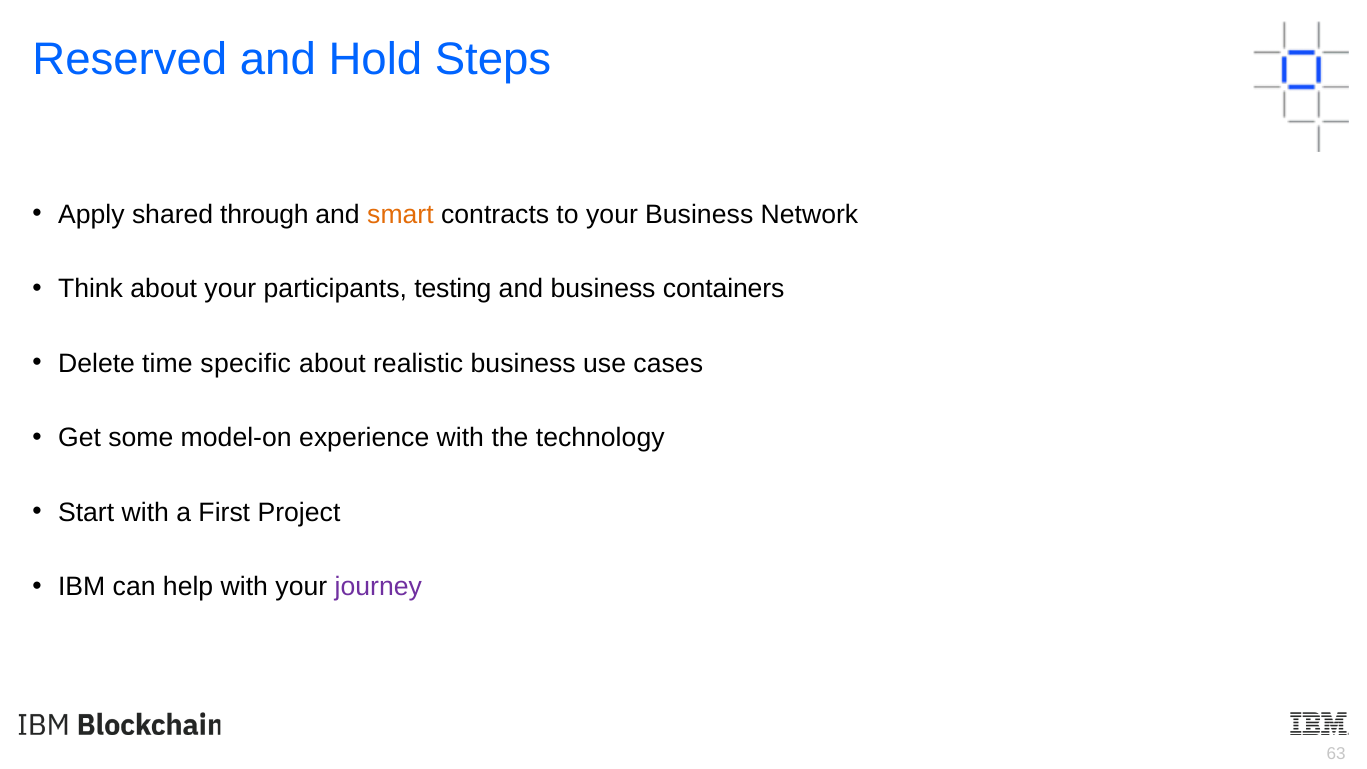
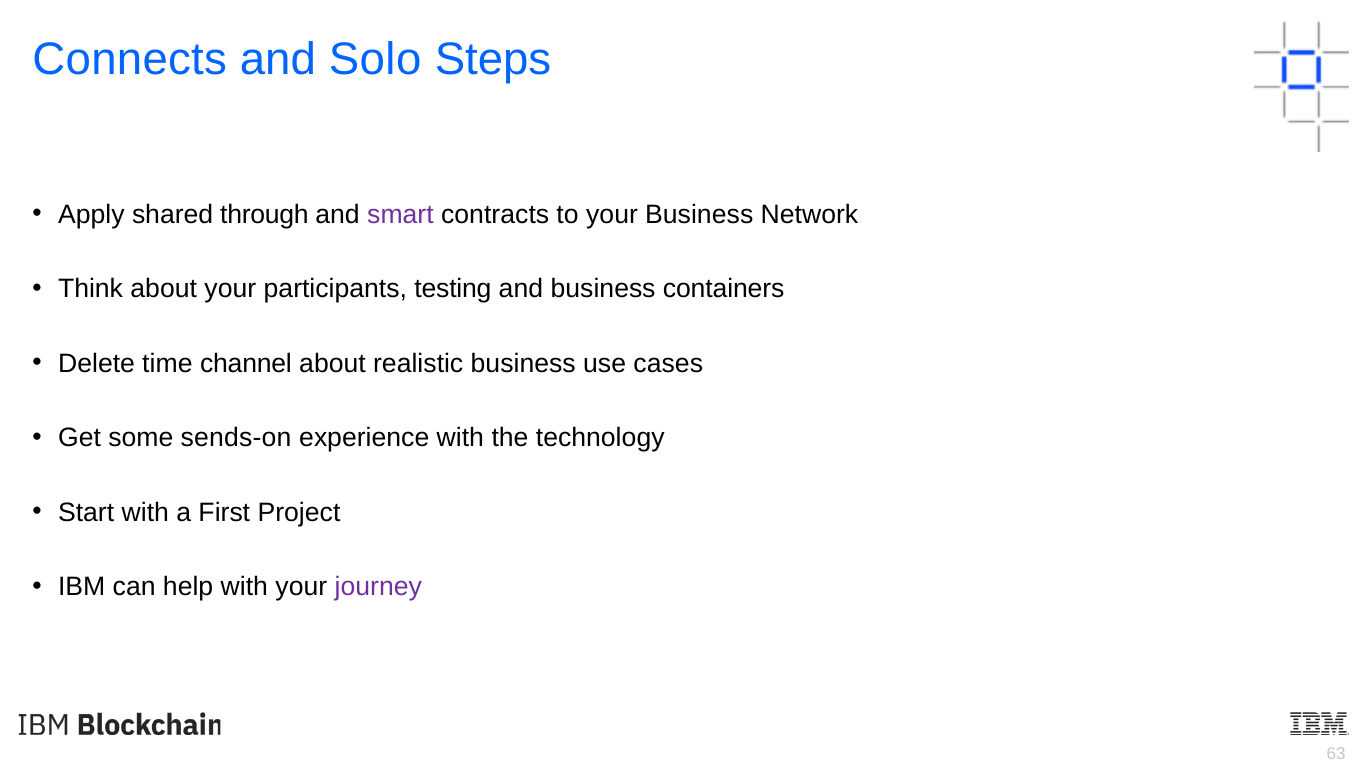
Reserved: Reserved -> Connects
Hold: Hold -> Solo
smart colour: orange -> purple
specific: specific -> channel
model-on: model-on -> sends-on
